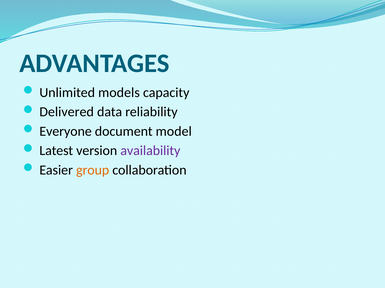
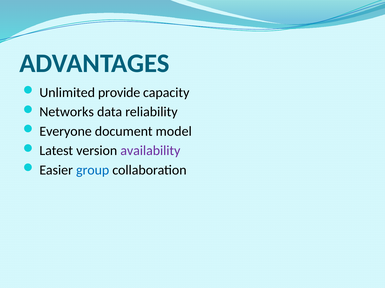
models: models -> provide
Delivered: Delivered -> Networks
group colour: orange -> blue
